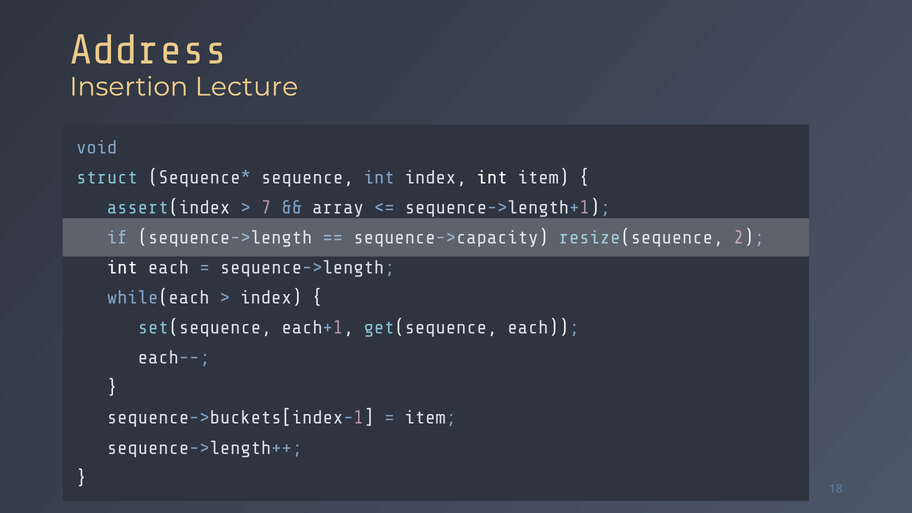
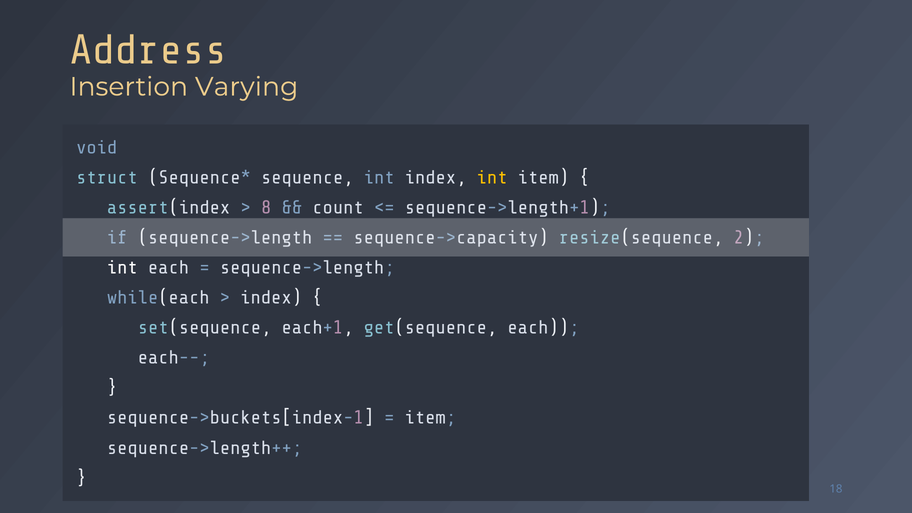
Lecture: Lecture -> Varying
int at (492, 178) colour: white -> yellow
7: 7 -> 8
array: array -> count
